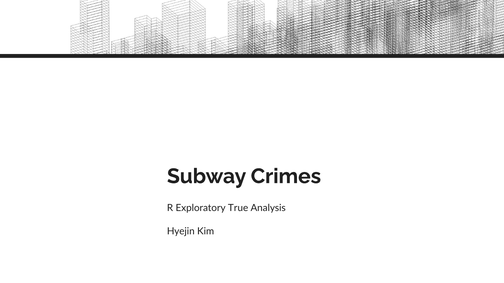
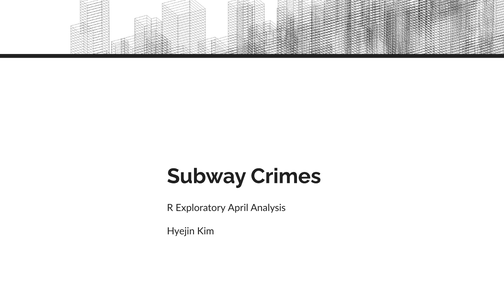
True: True -> April
